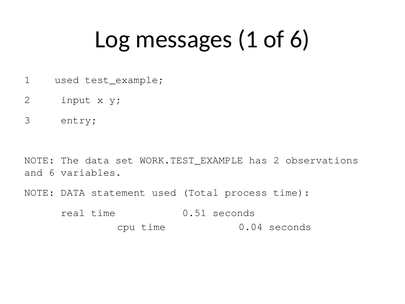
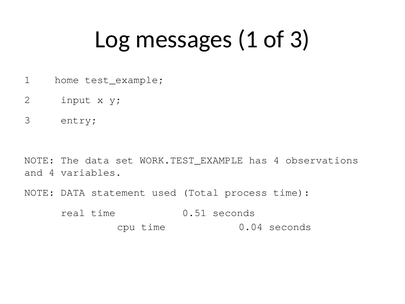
of 6: 6 -> 3
1 used: used -> home
has 2: 2 -> 4
and 6: 6 -> 4
